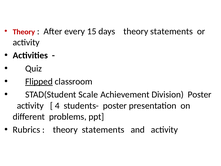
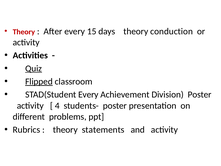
days theory statements: statements -> conduction
Quiz underline: none -> present
STAD(Student Scale: Scale -> Every
